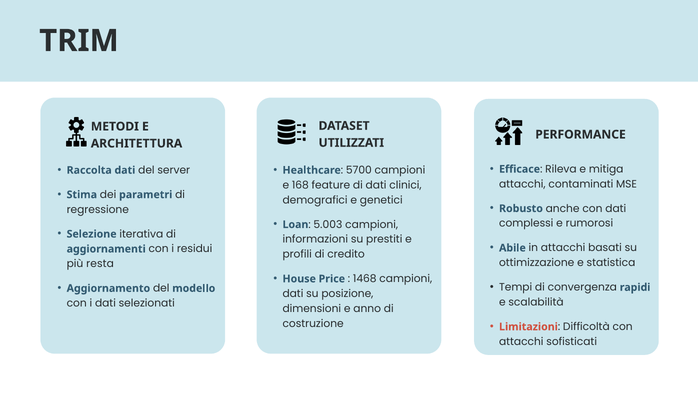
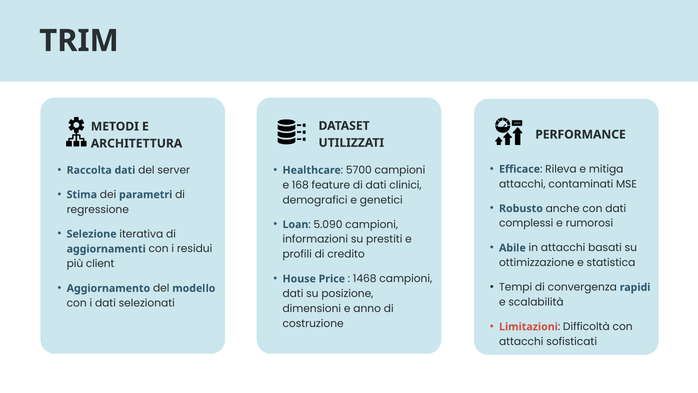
5.003: 5.003 -> 5.090
resta: resta -> client
